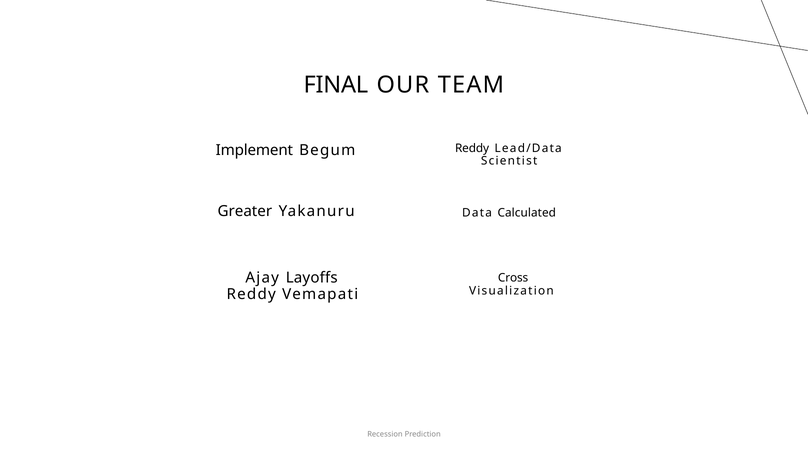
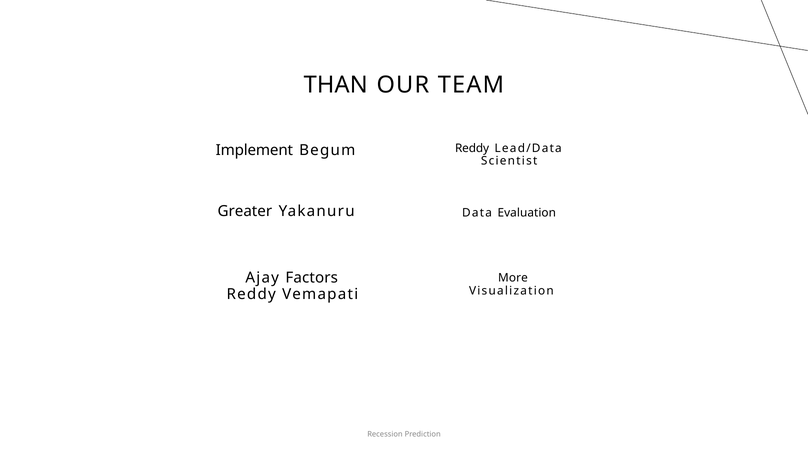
FINAL: FINAL -> THAN
Calculated: Calculated -> Evaluation
Layoffs: Layoffs -> Factors
Cross: Cross -> More
